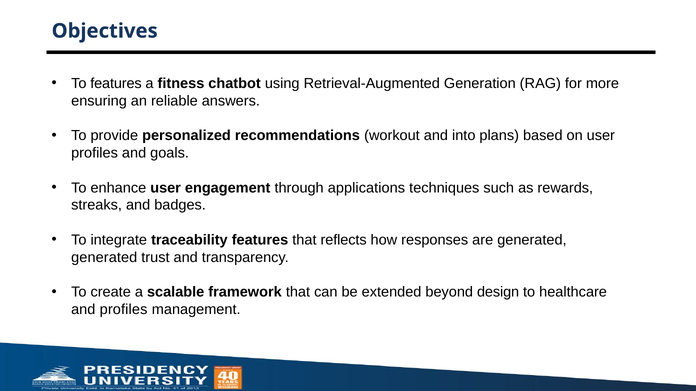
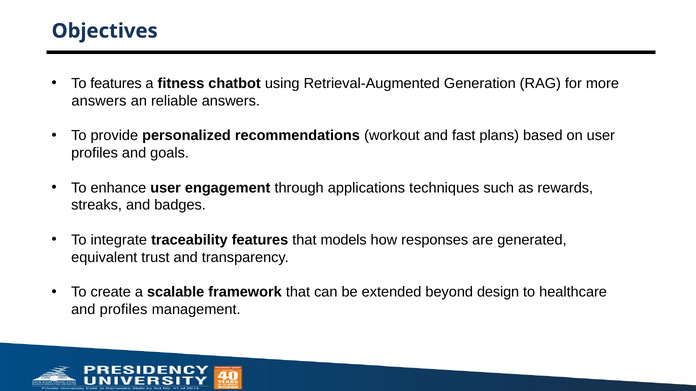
ensuring at (99, 101): ensuring -> answers
into: into -> fast
reflects: reflects -> models
generated at (104, 258): generated -> equivalent
